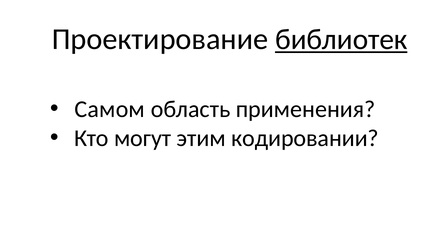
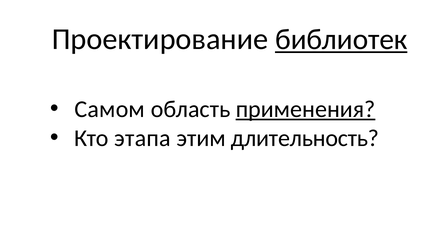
применения underline: none -> present
могут: могут -> этапа
кодировании: кодировании -> длительность
